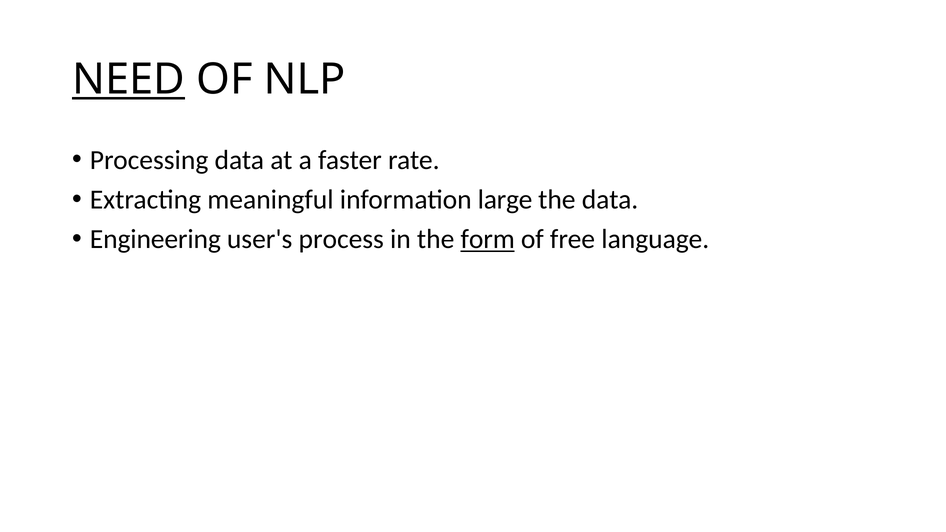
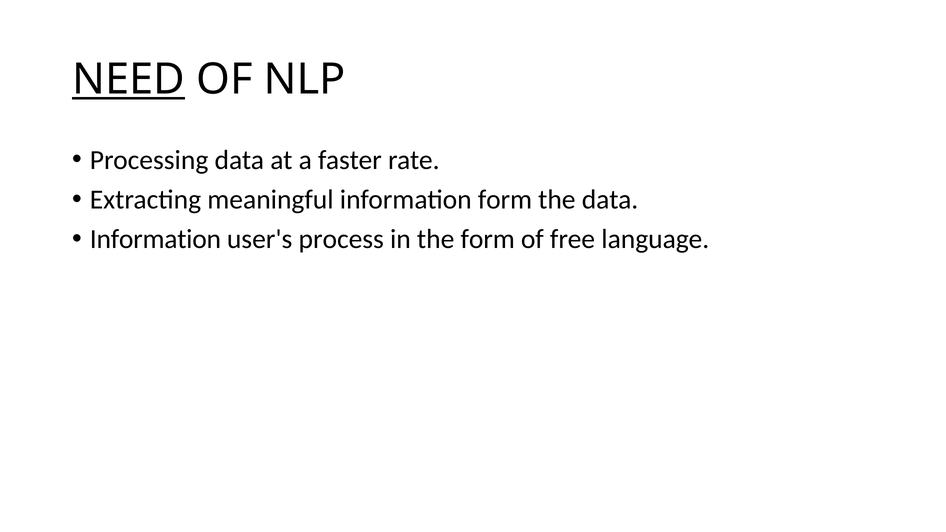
information large: large -> form
Engineering at (155, 239): Engineering -> Information
form at (488, 239) underline: present -> none
